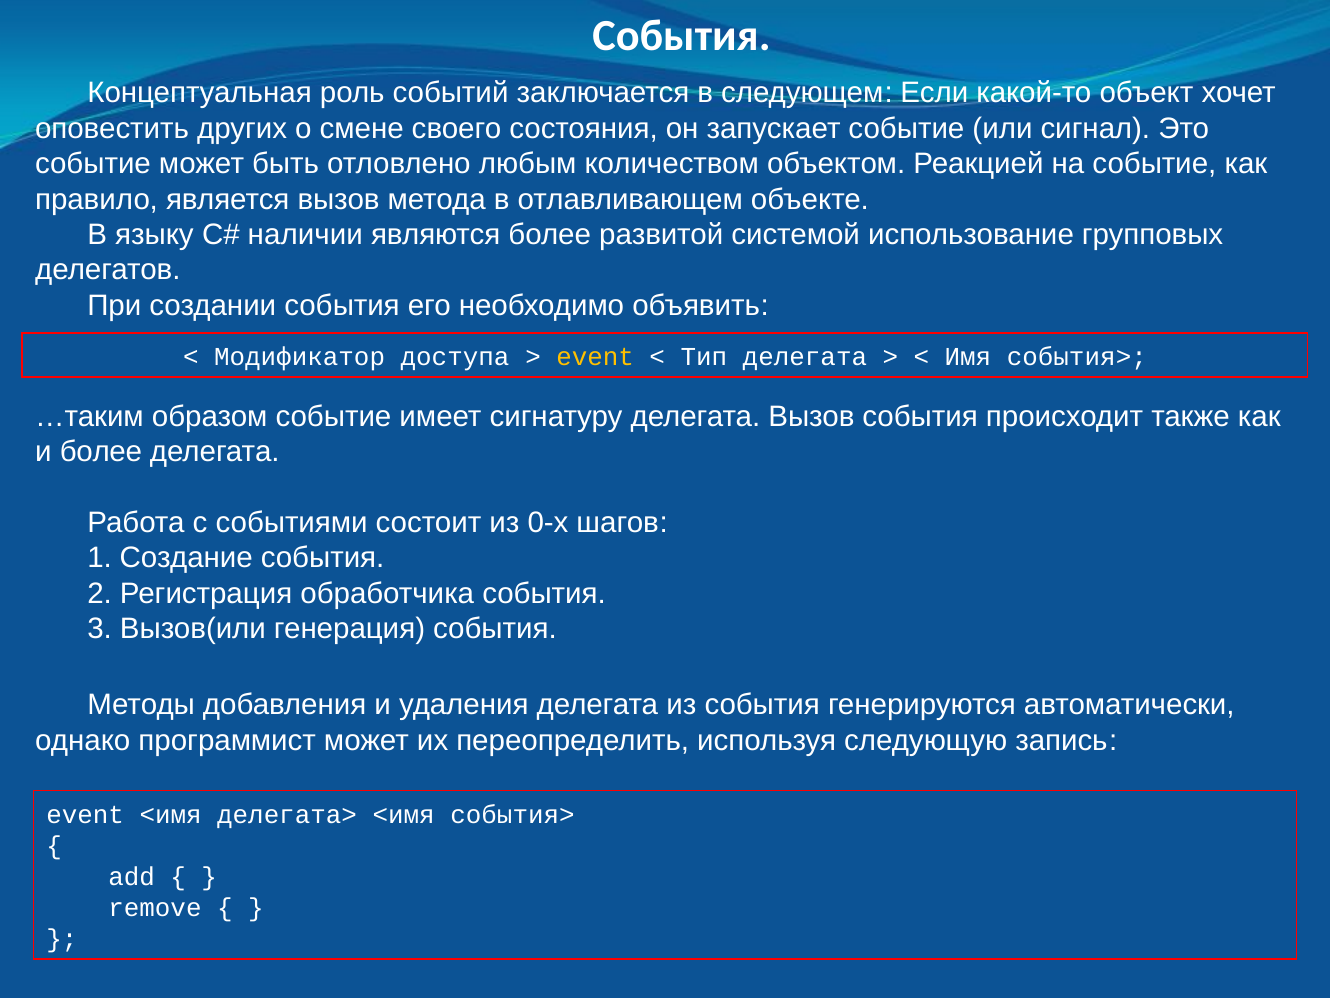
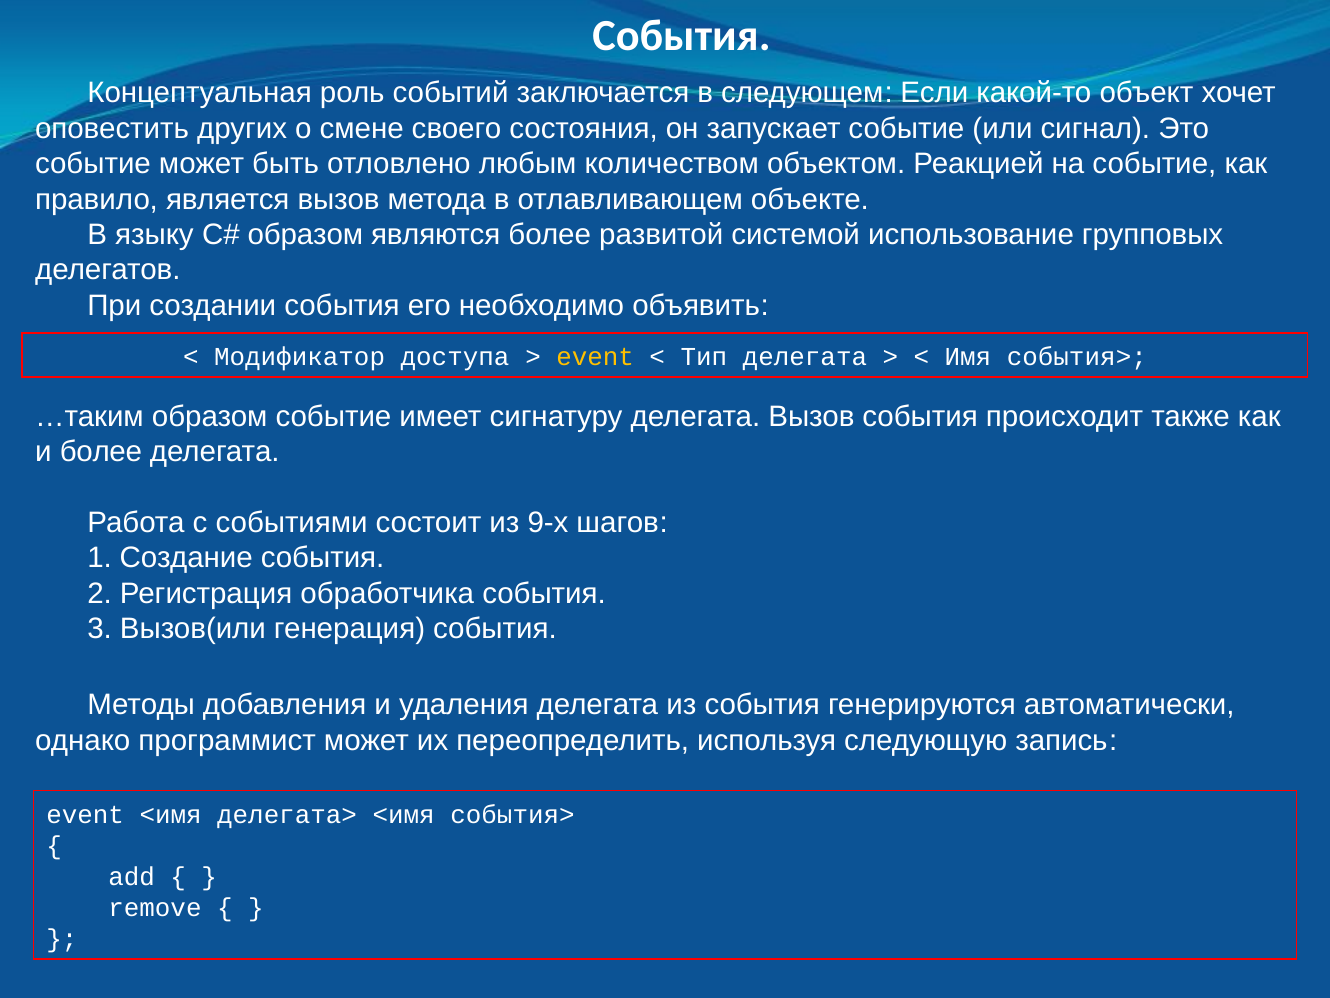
наличии at (305, 235): наличии -> образом
0-х: 0-х -> 9-х
